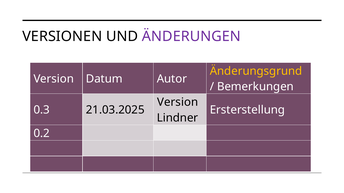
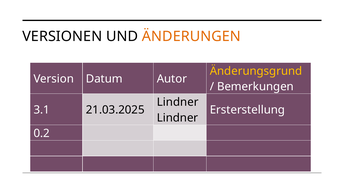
ÄNDERUNGEN colour: purple -> orange
Version at (178, 102): Version -> Lindner
0.3: 0.3 -> 3.1
